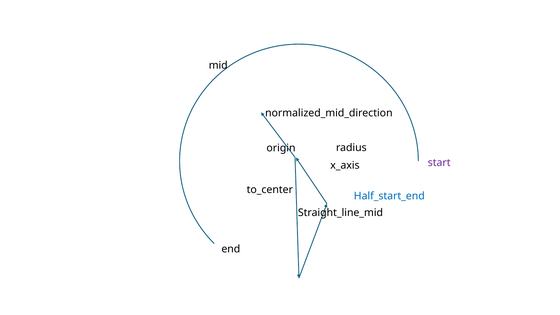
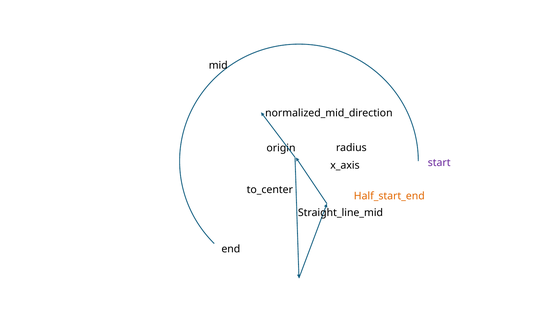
Half_start_end colour: blue -> orange
